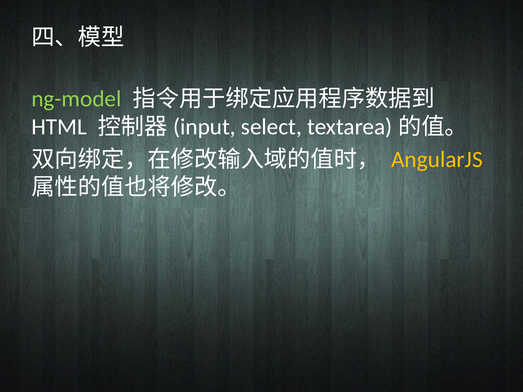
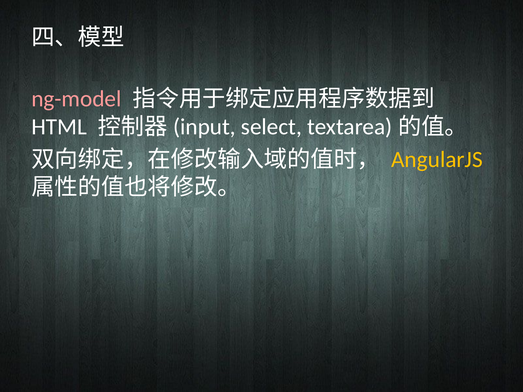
ng-model colour: light green -> pink
